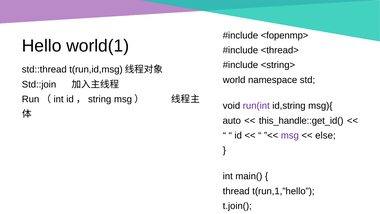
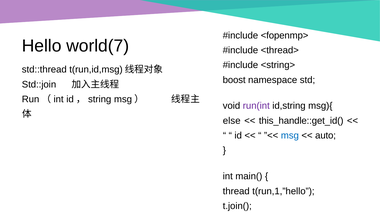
world(1: world(1 -> world(7
world: world -> boost
auto: auto -> else
msg at (290, 135) colour: purple -> blue
else: else -> auto
